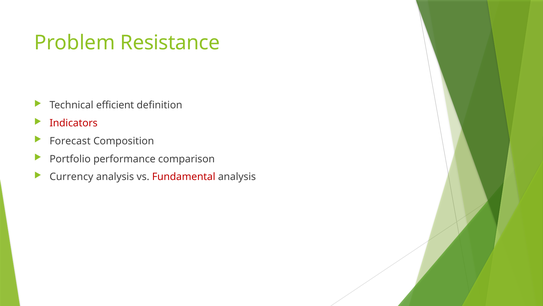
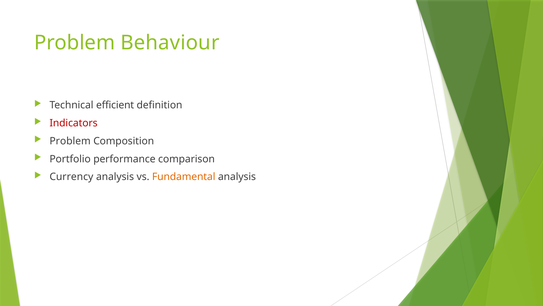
Resistance: Resistance -> Behaviour
Forecast at (70, 141): Forecast -> Problem
Fundamental colour: red -> orange
